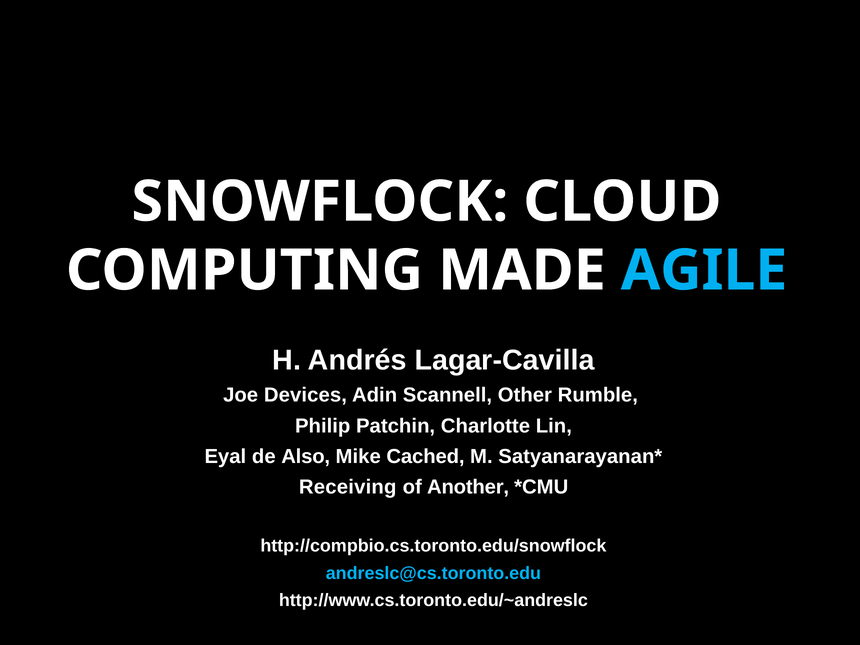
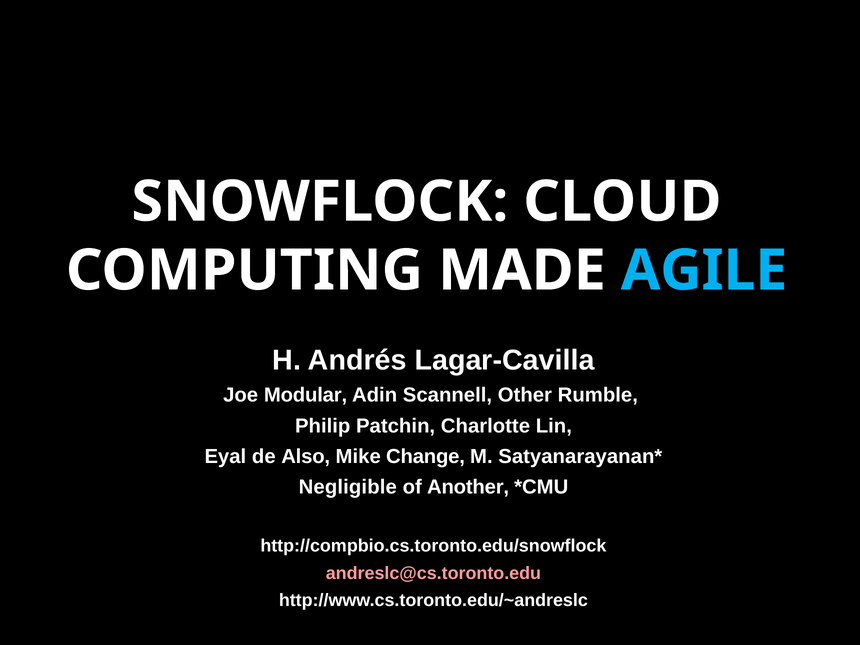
Devices: Devices -> Modular
Cached: Cached -> Change
Receiving: Receiving -> Negligible
andreslc@cs.toronto.edu colour: light blue -> pink
